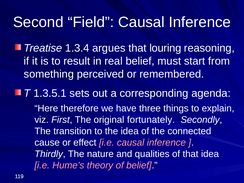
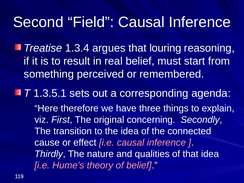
fortunately: fortunately -> concerning
